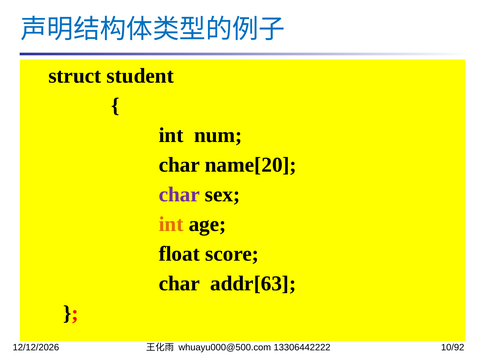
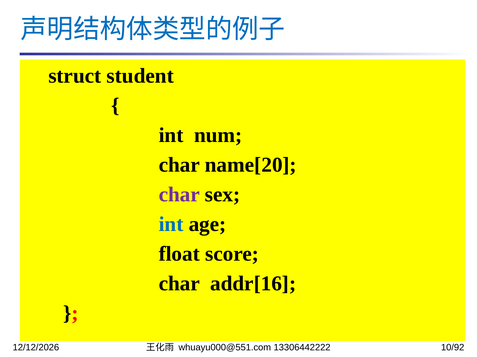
int at (171, 225) colour: orange -> blue
addr[63: addr[63 -> addr[16
whuayu000@500.com: whuayu000@500.com -> whuayu000@551.com
